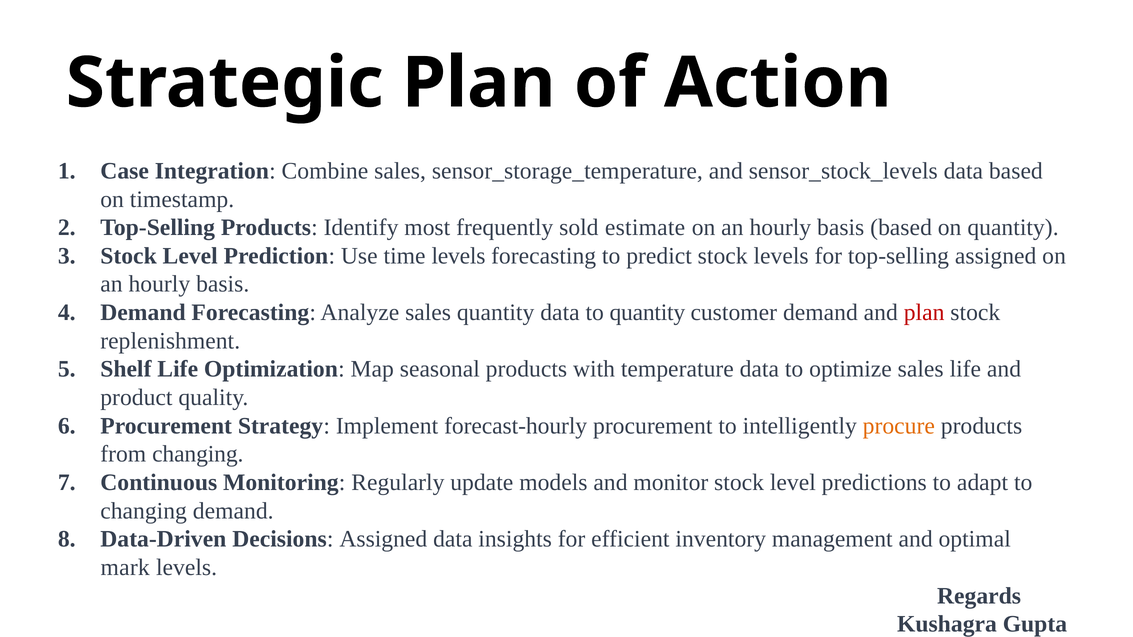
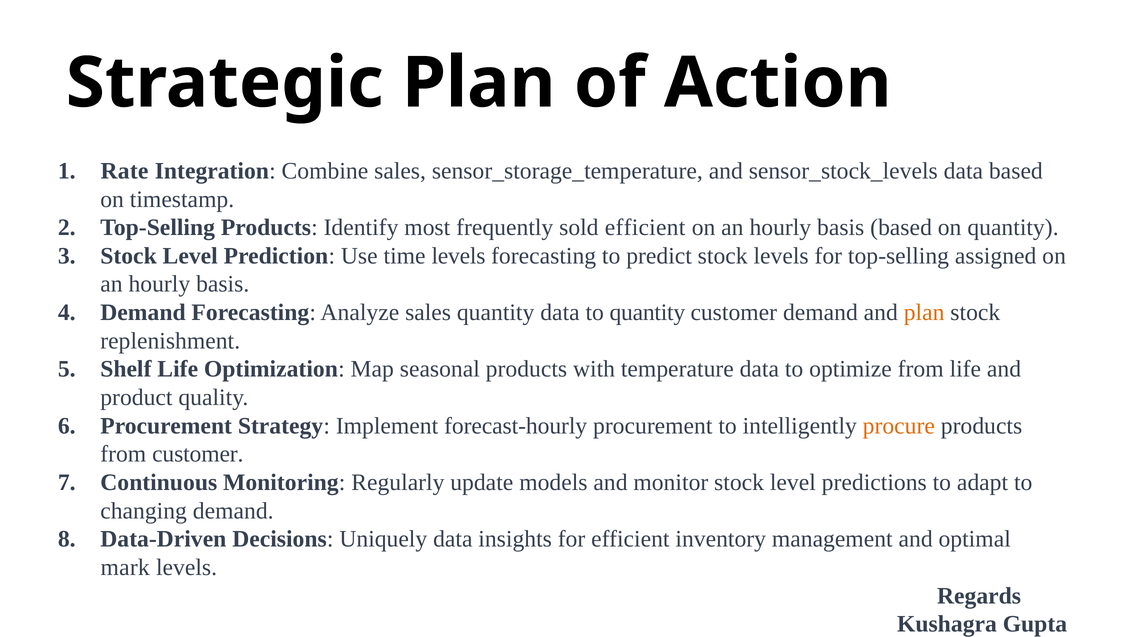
Case: Case -> Rate
sold estimate: estimate -> efficient
plan at (924, 313) colour: red -> orange
optimize sales: sales -> from
from changing: changing -> customer
Decisions Assigned: Assigned -> Uniquely
